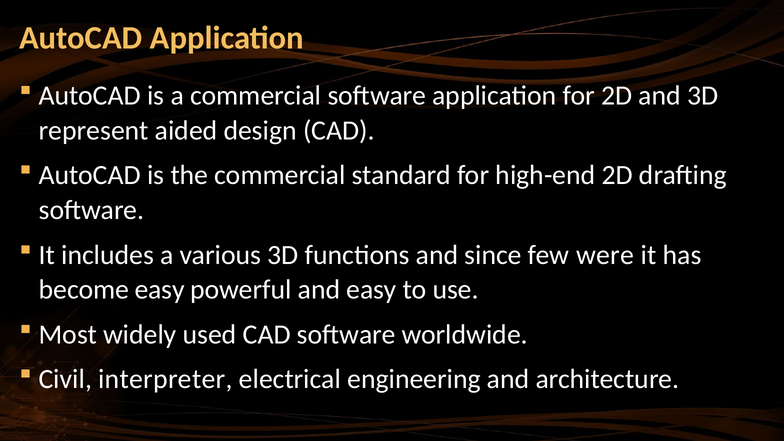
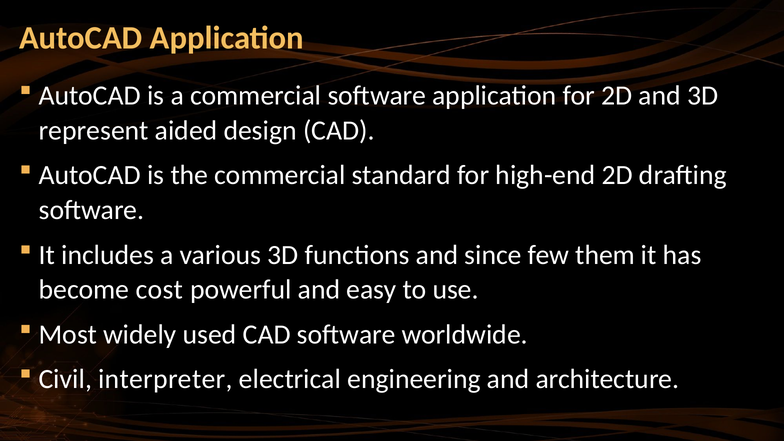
were: were -> them
become easy: easy -> cost
